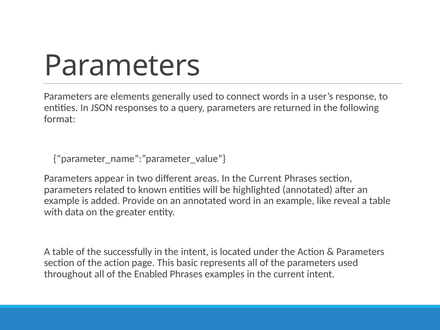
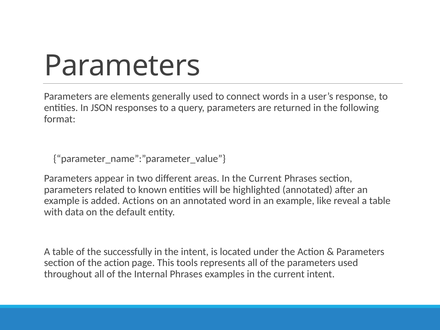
Provide: Provide -> Actions
greater: greater -> default
basic: basic -> tools
Enabled: Enabled -> Internal
